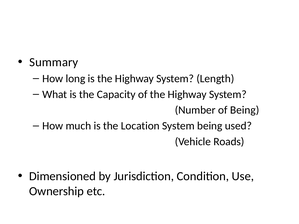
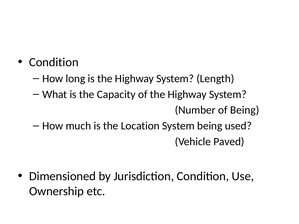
Summary at (54, 62): Summary -> Condition
Roads: Roads -> Paved
